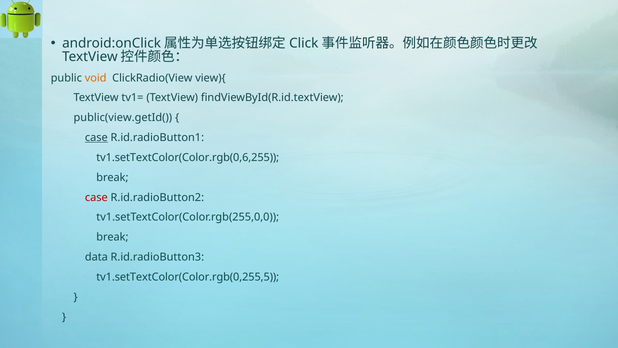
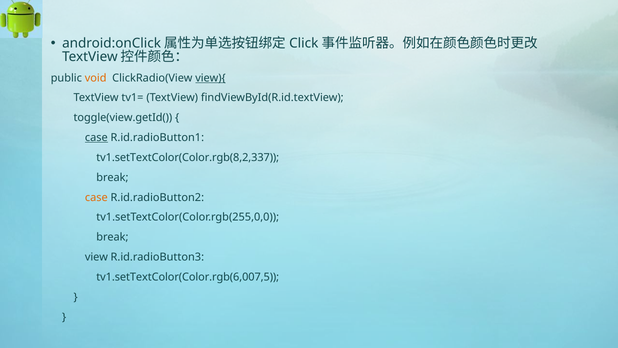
view){ underline: none -> present
public(view.getId(: public(view.getId( -> toggle(view.getId(
tv1.setTextColor(Color.rgb(0,6,255: tv1.setTextColor(Color.rgb(0,6,255 -> tv1.setTextColor(Color.rgb(8,2,337
case at (96, 197) colour: red -> orange
data: data -> view
tv1.setTextColor(Color.rgb(0,255,5: tv1.setTextColor(Color.rgb(0,255,5 -> tv1.setTextColor(Color.rgb(6,007,5
